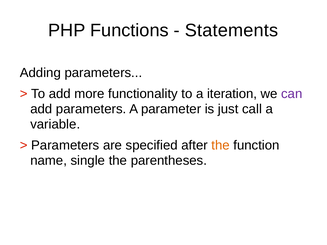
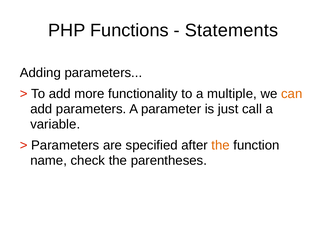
iteration: iteration -> multiple
can colour: purple -> orange
single: single -> check
